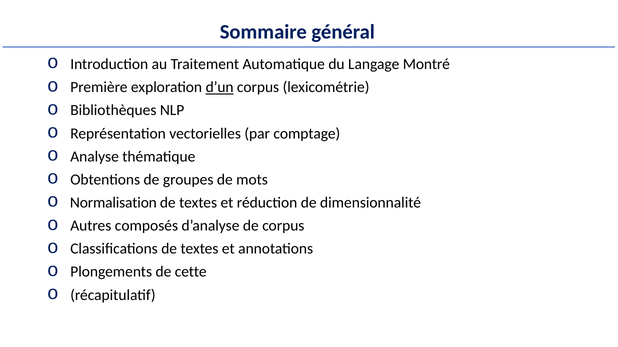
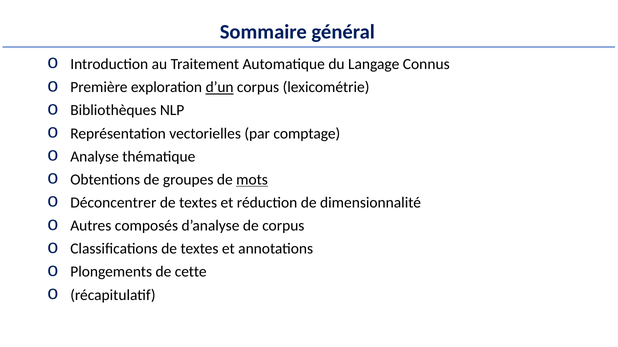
Montré: Montré -> Connus
mots underline: none -> present
Normalisation: Normalisation -> Déconcentrer
